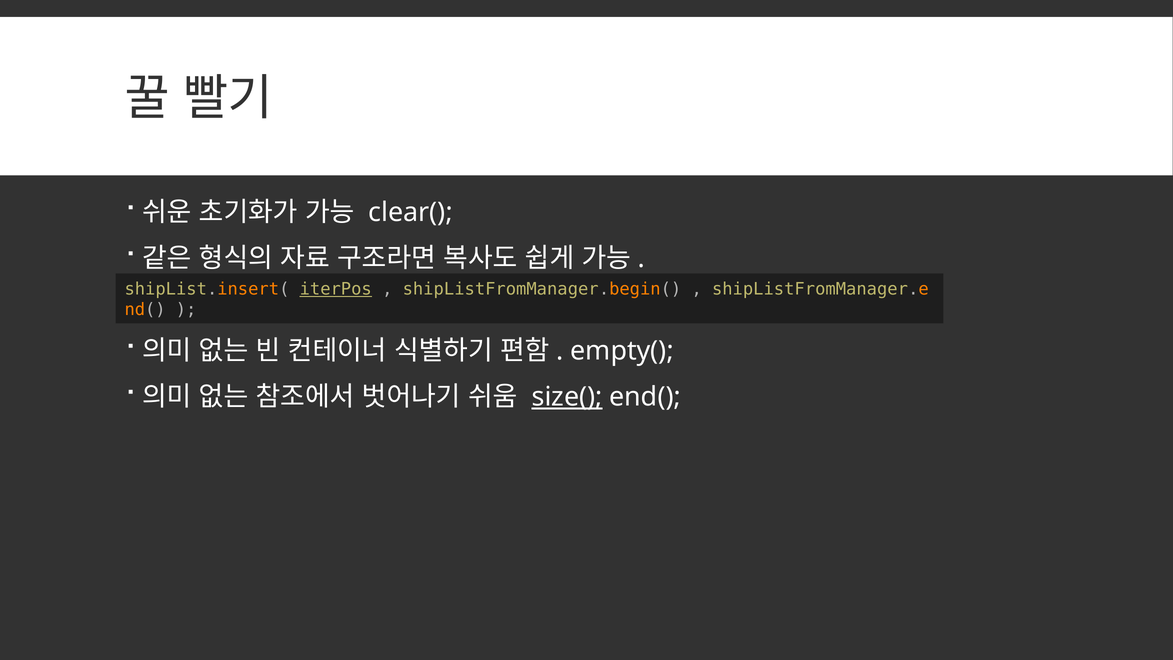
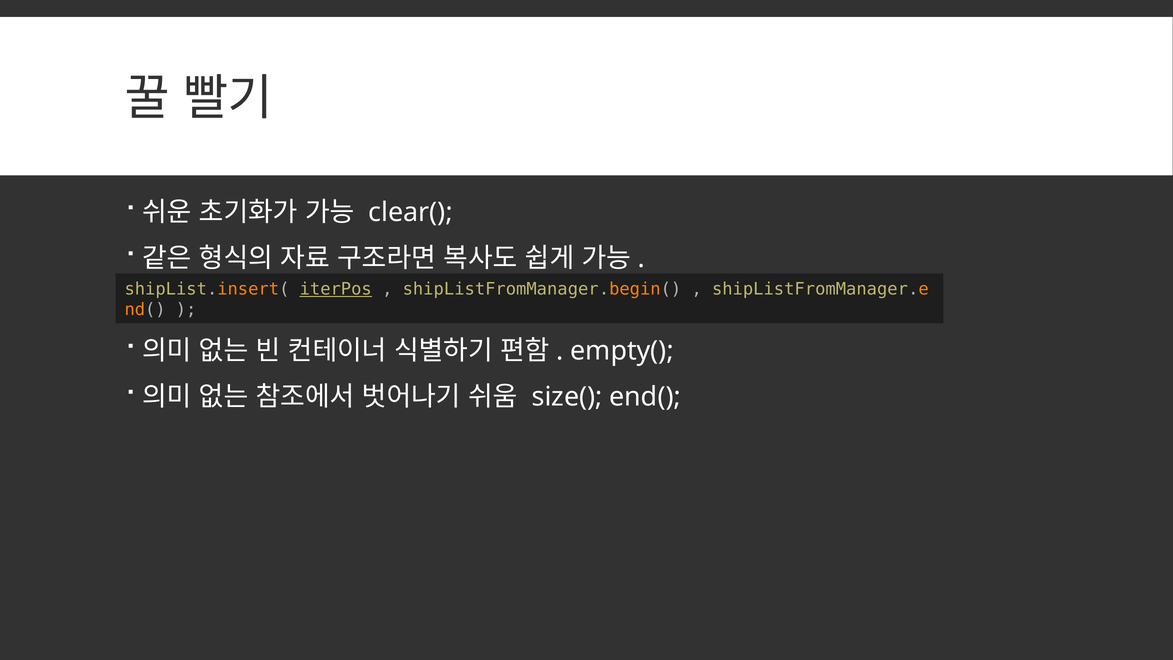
size( underline: present -> none
